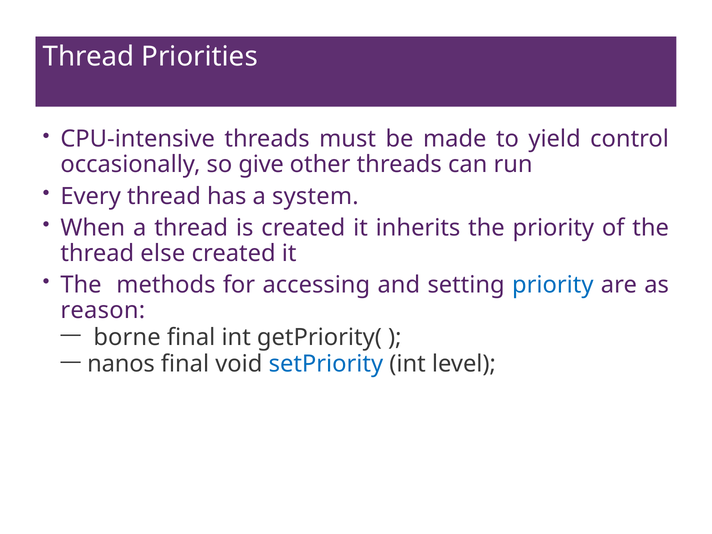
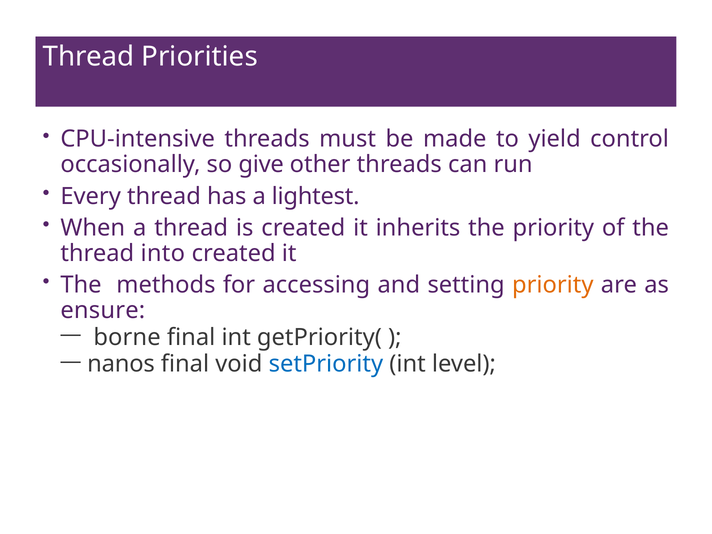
system: system -> lightest
else: else -> into
priority at (553, 285) colour: blue -> orange
reason: reason -> ensure
